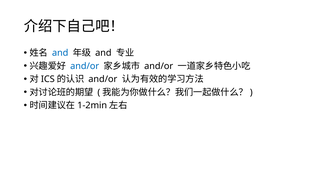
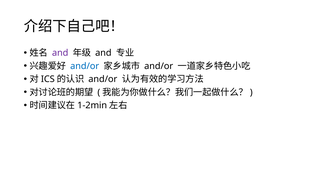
and at (60, 53) colour: blue -> purple
